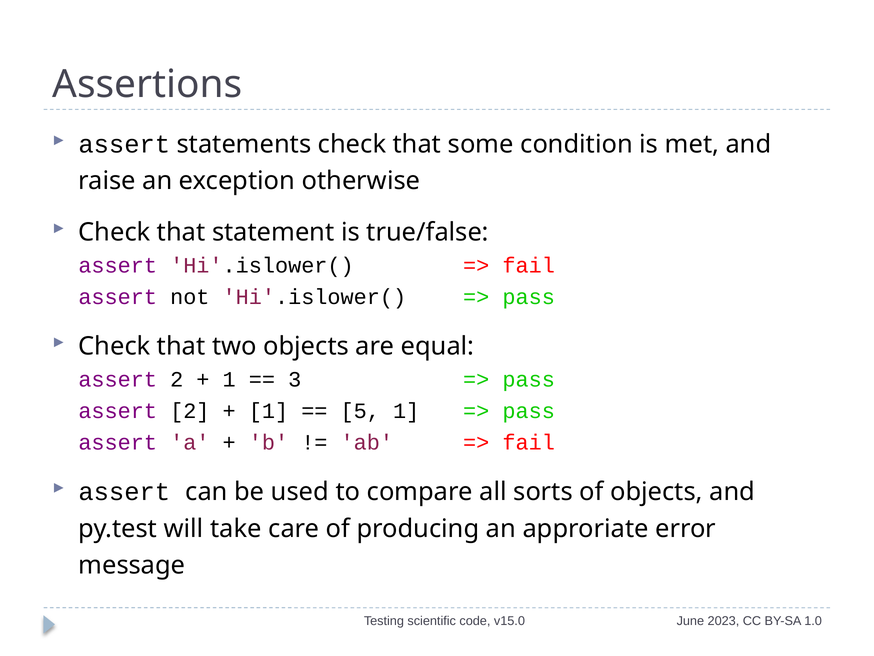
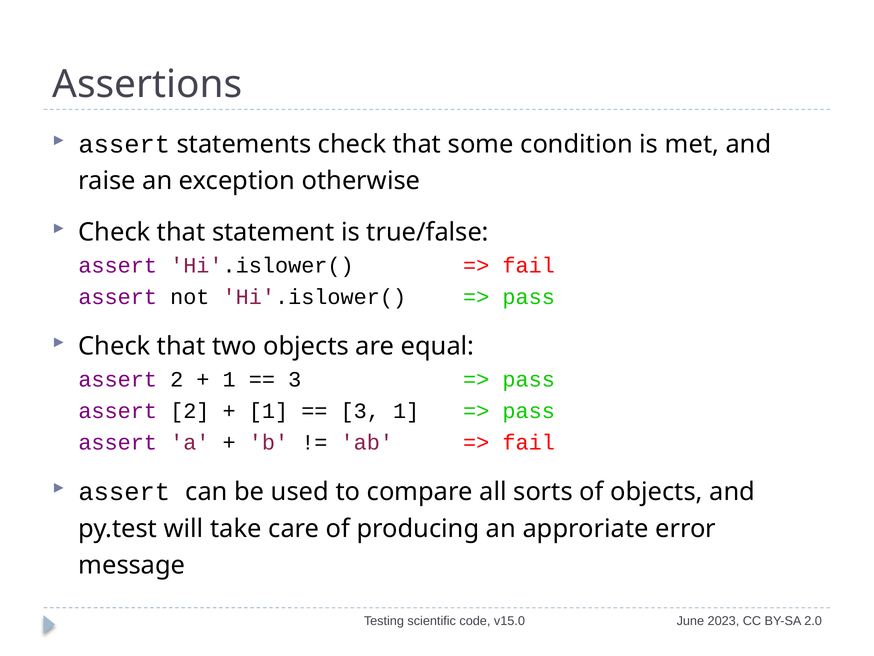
5 at (360, 411): 5 -> 3
1.0: 1.0 -> 2.0
